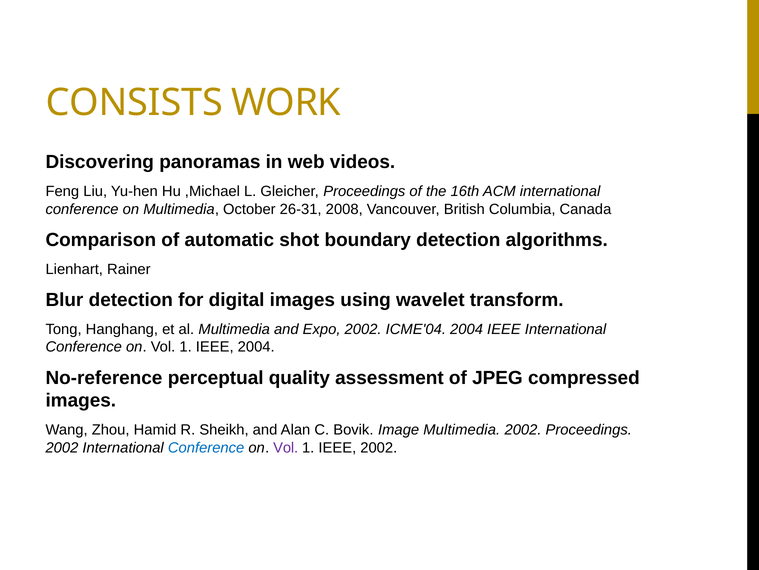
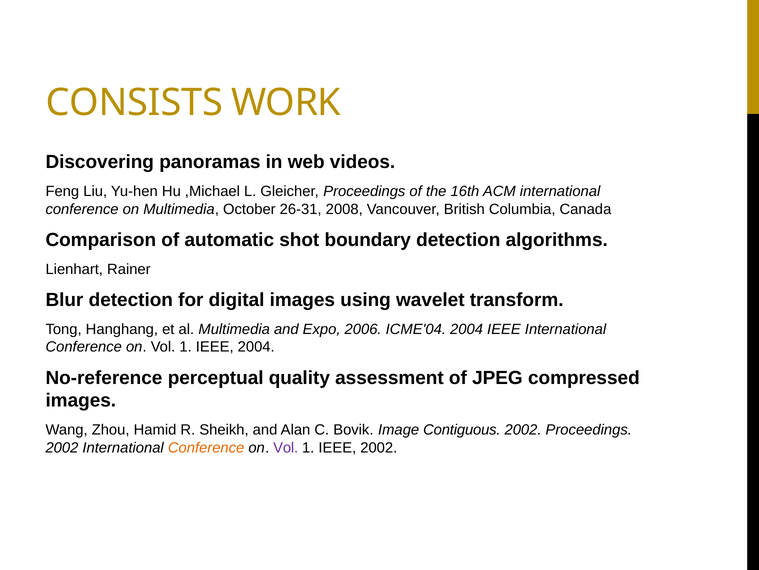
Expo 2002: 2002 -> 2006
Image Multimedia: Multimedia -> Contiguous
Conference at (206, 447) colour: blue -> orange
